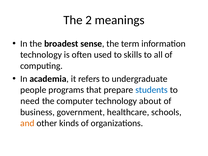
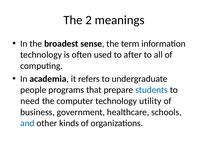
skills: skills -> after
about: about -> utility
and colour: orange -> blue
